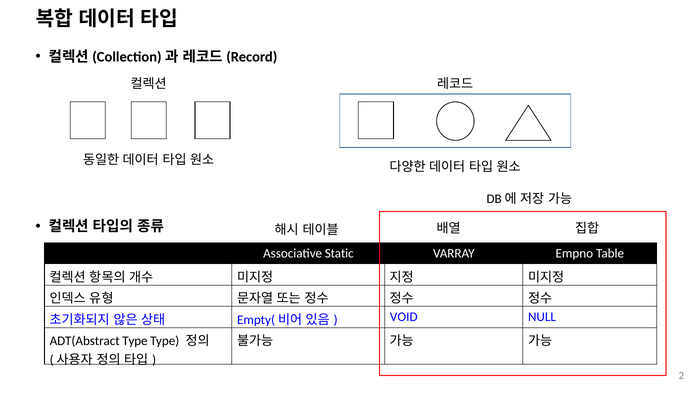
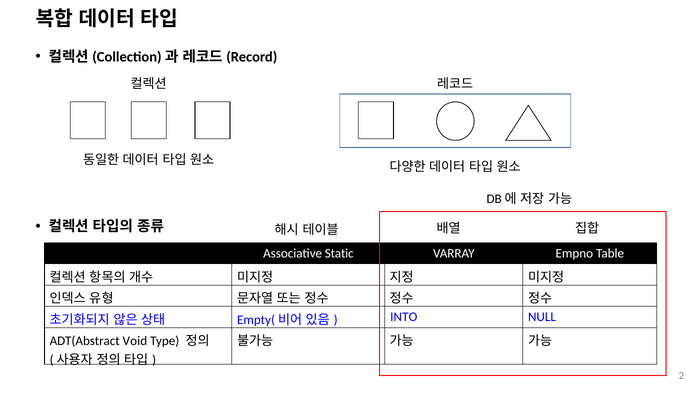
VOID: VOID -> INTO
ADT(Abstract Type: Type -> Void
